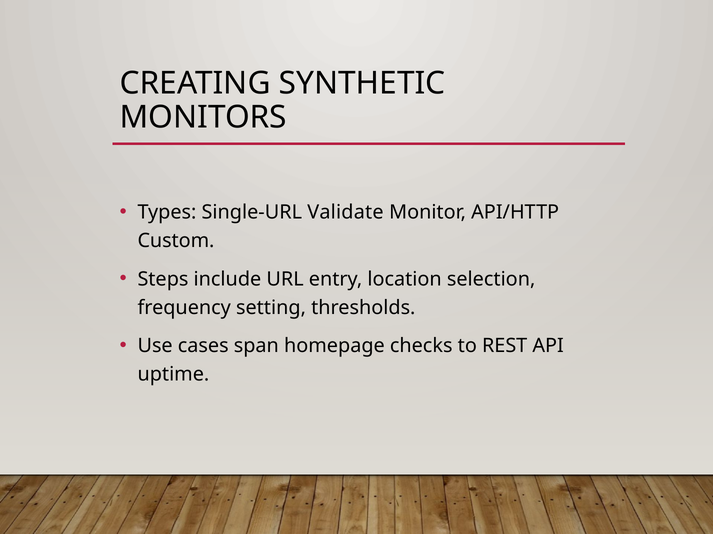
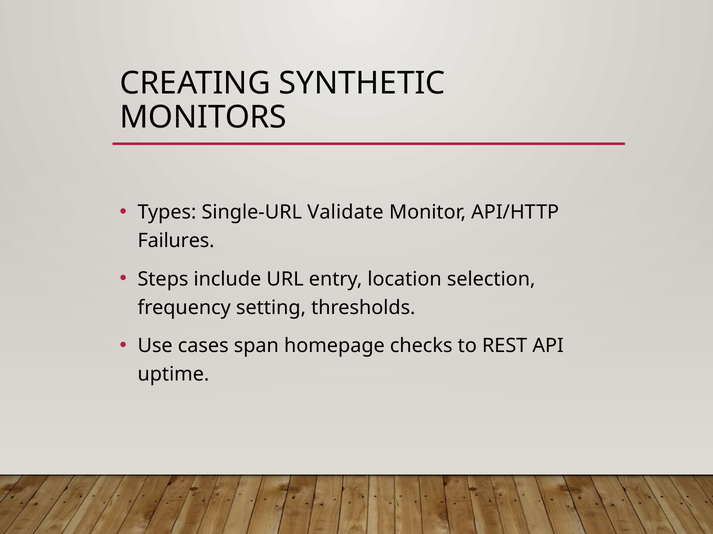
Custom: Custom -> Failures
